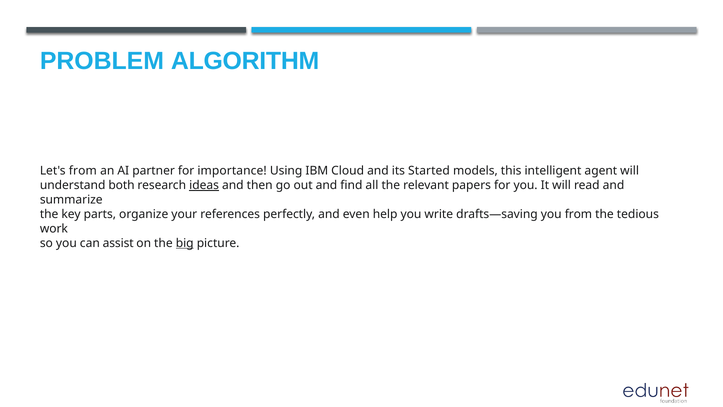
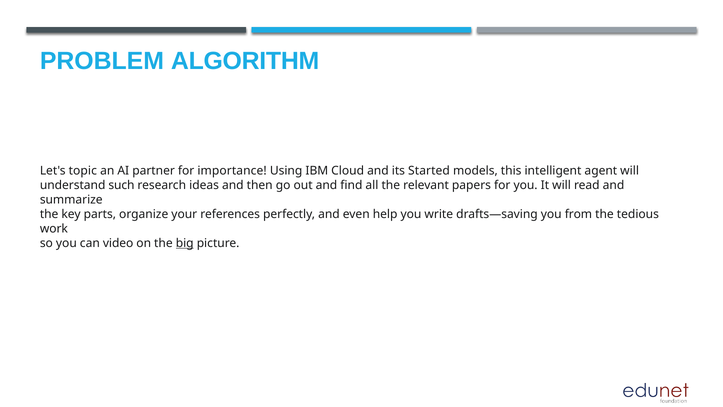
Let's from: from -> topic
both: both -> such
ideas underline: present -> none
assist: assist -> video
